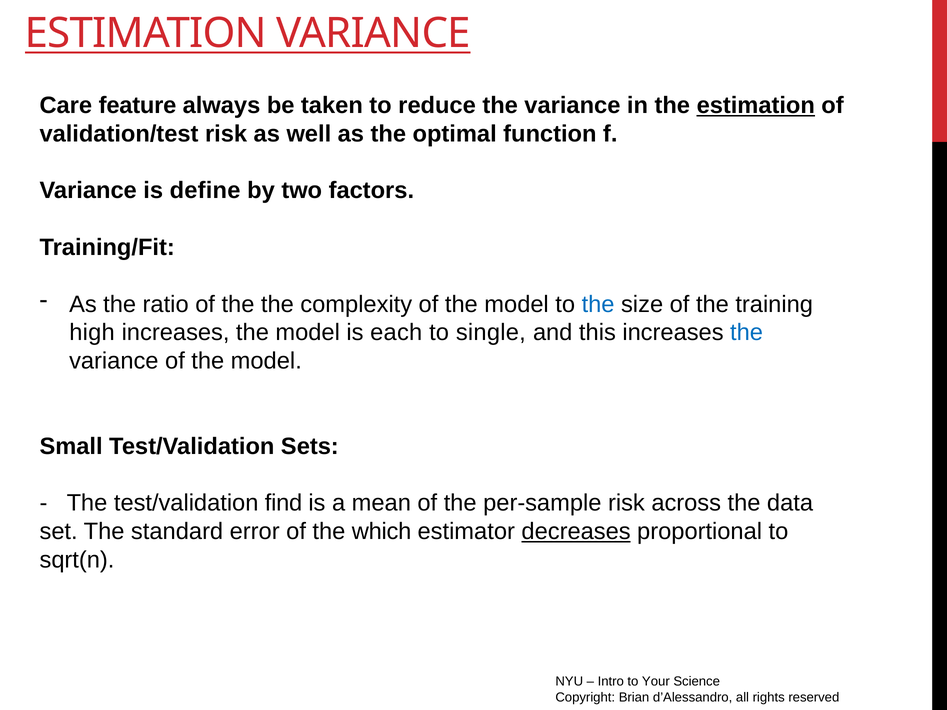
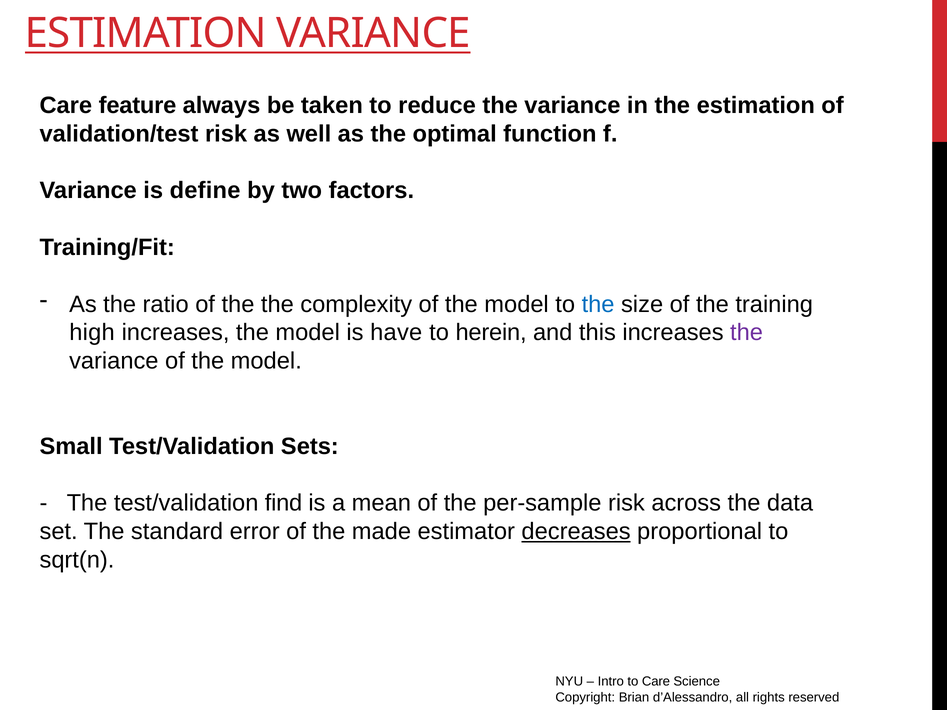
estimation at (756, 105) underline: present -> none
each: each -> have
single: single -> herein
the at (747, 333) colour: blue -> purple
which: which -> made
to Your: Your -> Care
